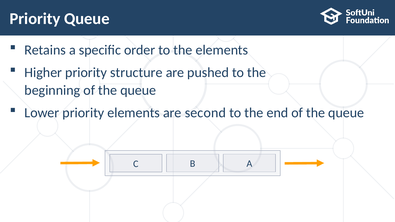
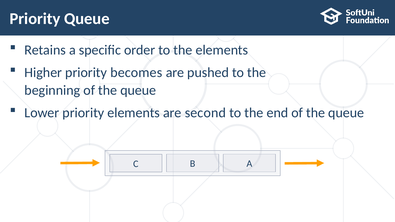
structure: structure -> becomes
